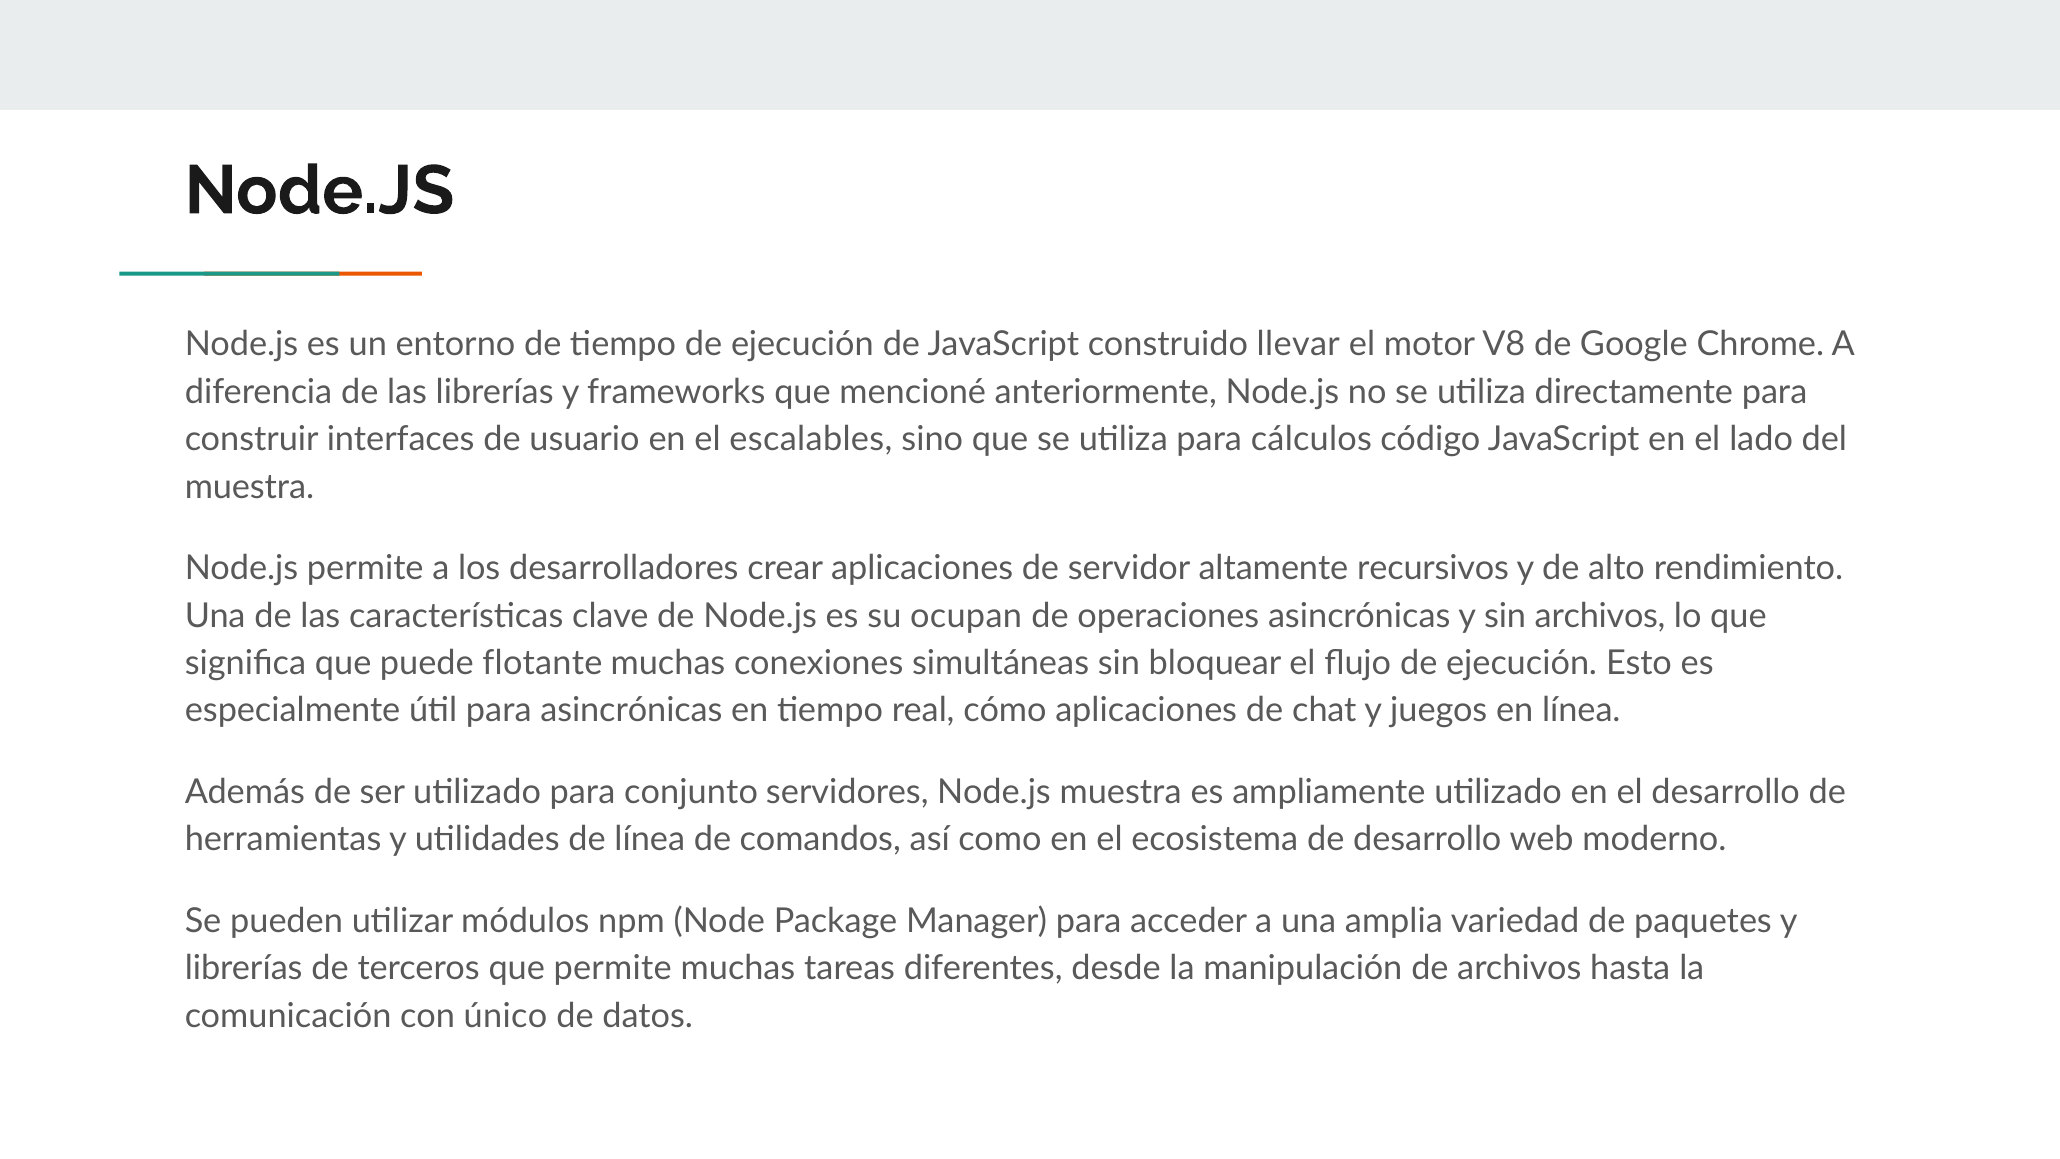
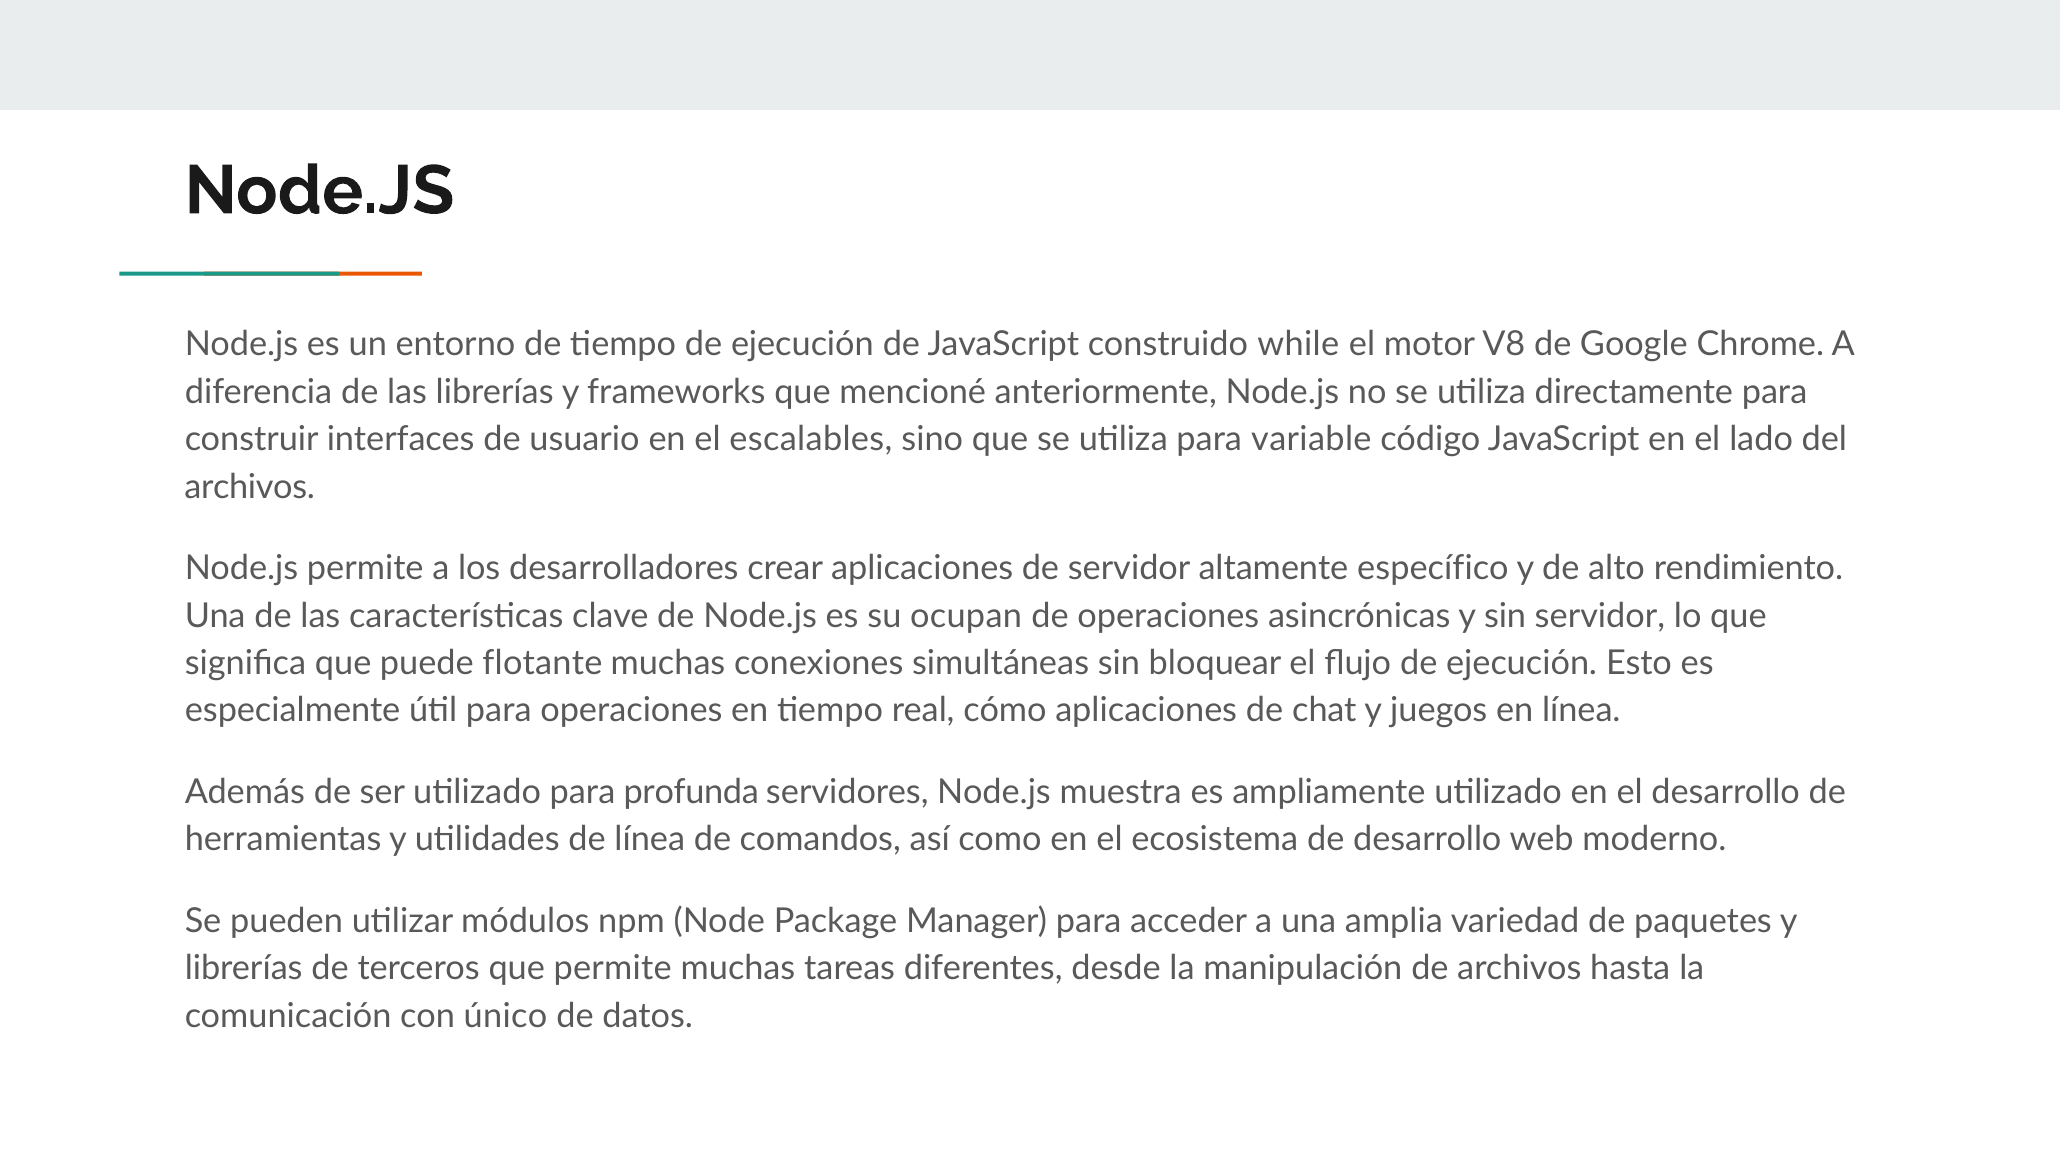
llevar: llevar -> while
cálculos: cálculos -> variable
muestra at (250, 487): muestra -> archivos
recursivos: recursivos -> específico
sin archivos: archivos -> servidor
para asincrónicas: asincrónicas -> operaciones
conjunto: conjunto -> profunda
